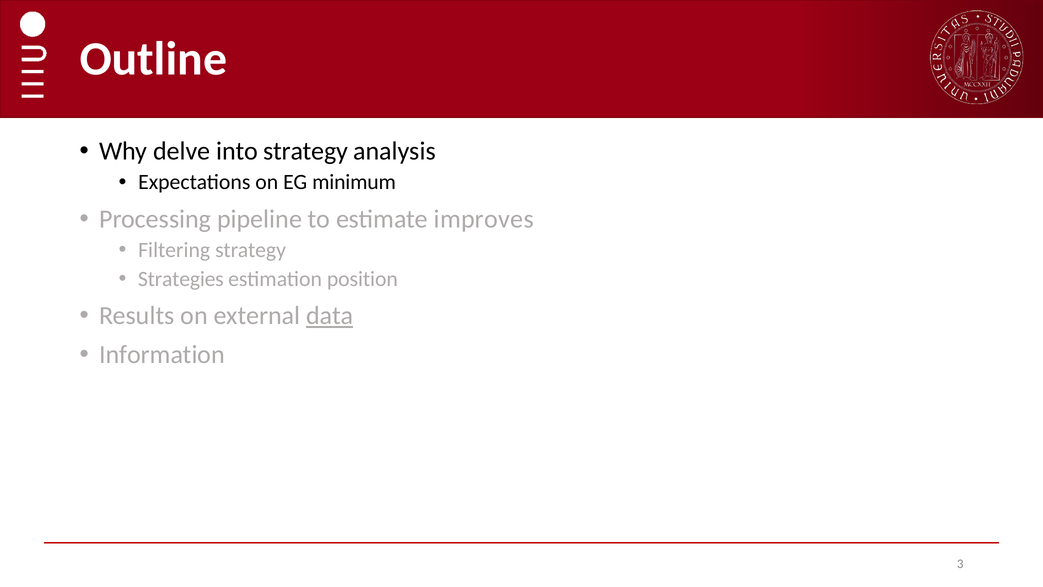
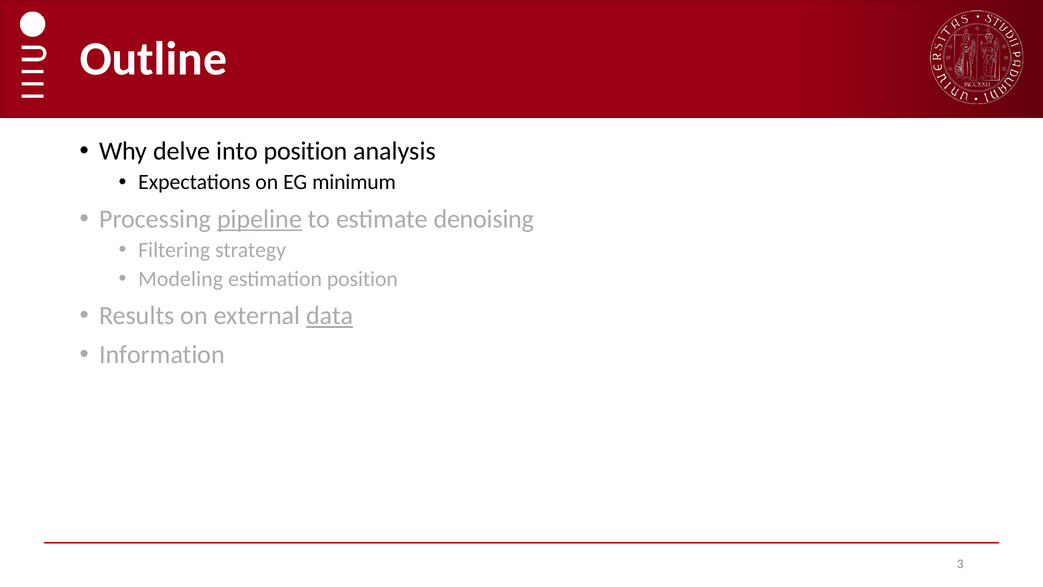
into strategy: strategy -> position
pipeline underline: none -> present
improves: improves -> denoising
Strategies: Strategies -> Modeling
